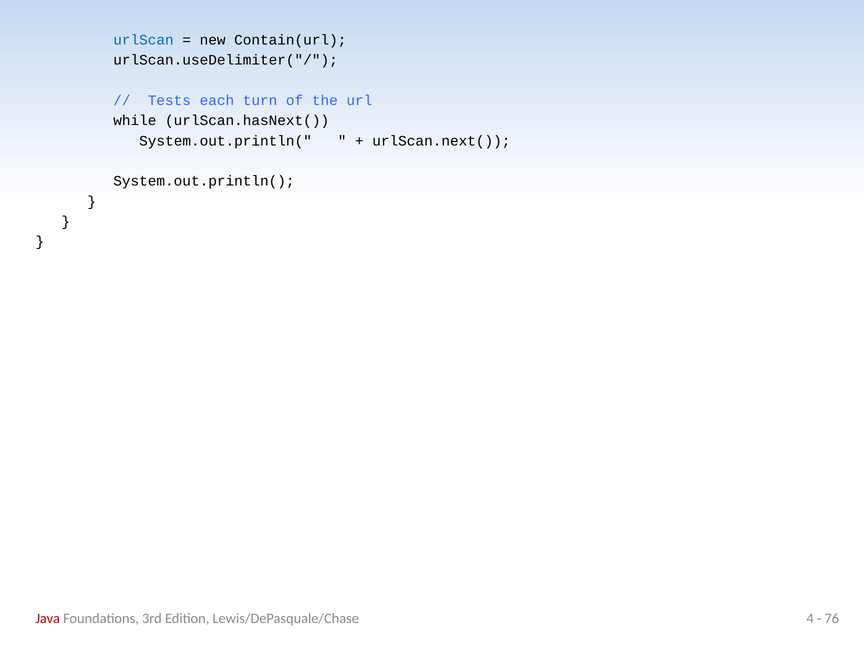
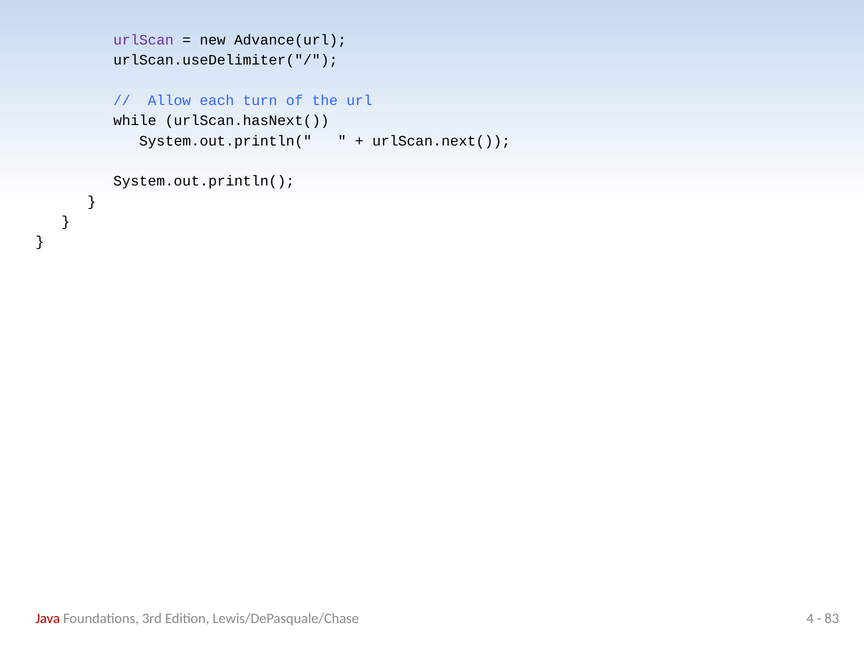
urlScan colour: blue -> purple
Contain(url: Contain(url -> Advance(url
Tests: Tests -> Allow
76: 76 -> 83
